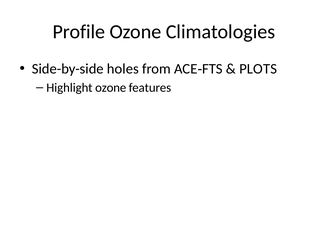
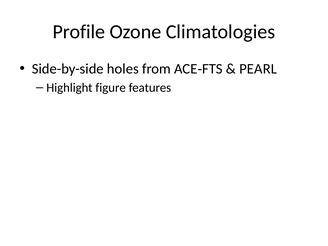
PLOTS: PLOTS -> PEARL
Highlight ozone: ozone -> figure
